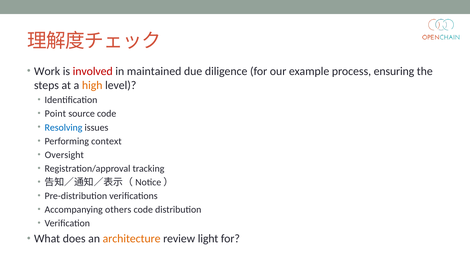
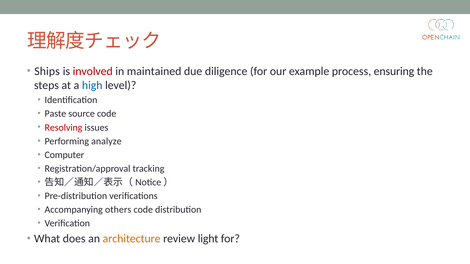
Work: Work -> Ships
high colour: orange -> blue
Point: Point -> Paste
Resolving colour: blue -> red
context: context -> analyze
Oversight: Oversight -> Computer
